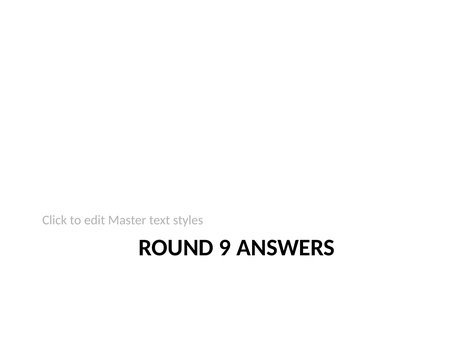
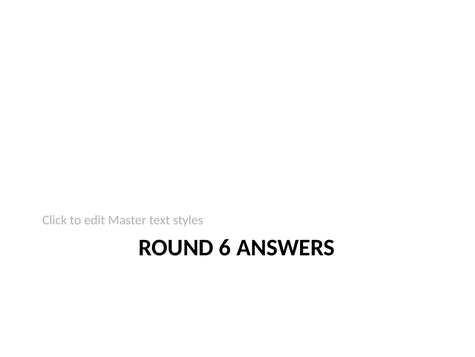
9: 9 -> 6
